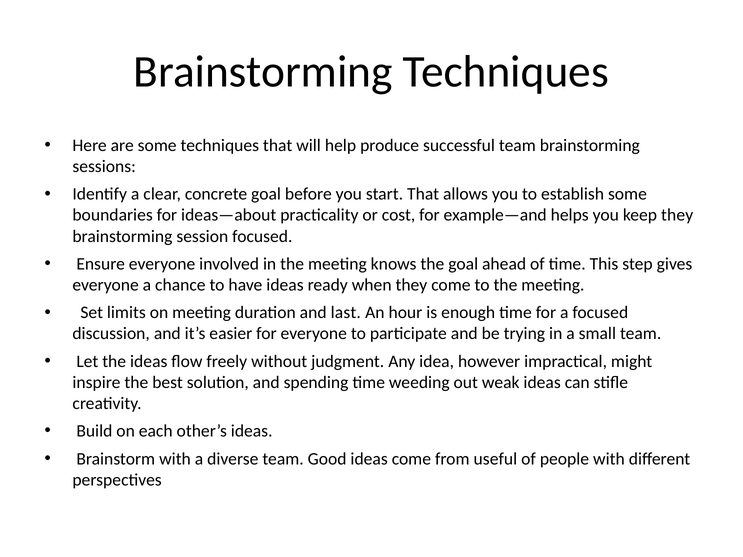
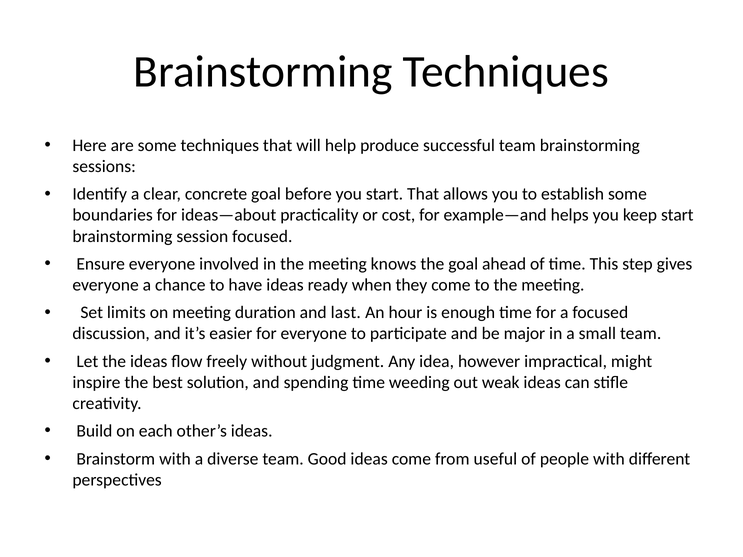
keep they: they -> start
trying: trying -> major
